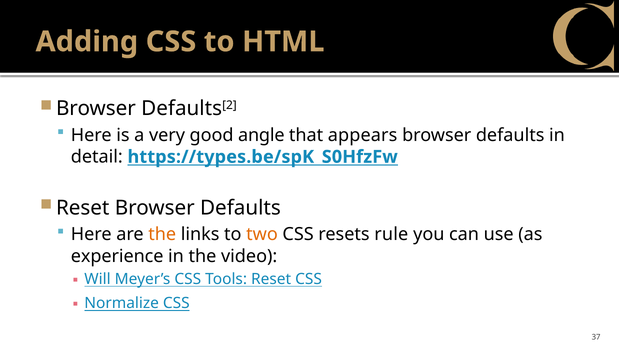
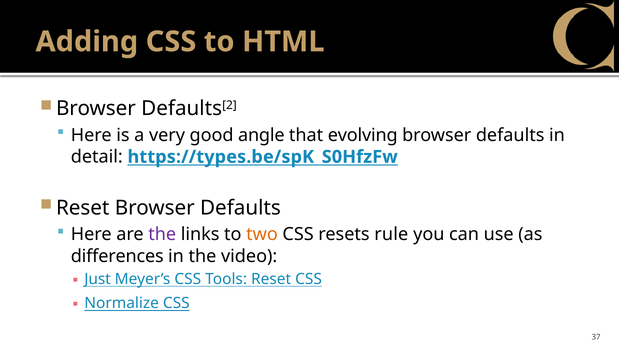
appears: appears -> evolving
the at (162, 235) colour: orange -> purple
experience: experience -> differences
Will: Will -> Just
